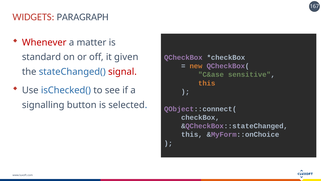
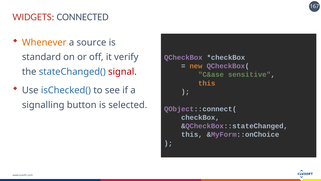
PARAGRAPH: PARAGRAPH -> CONNECTED
Whenever colour: red -> orange
matter: matter -> source
given: given -> verify
